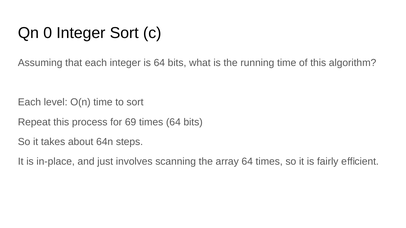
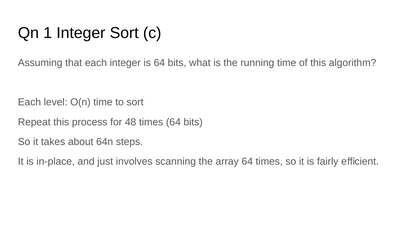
0: 0 -> 1
69: 69 -> 48
